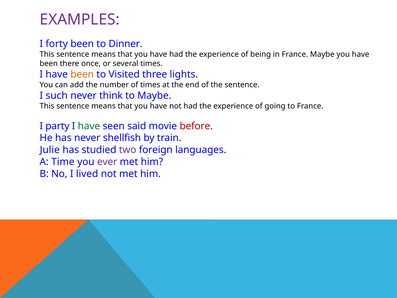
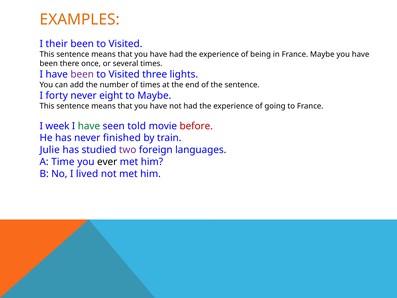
EXAMPLES colour: purple -> orange
forty: forty -> their
Dinner at (126, 44): Dinner -> Visited
been at (82, 74) colour: orange -> purple
such: such -> forty
think: think -> eight
party: party -> week
said: said -> told
shellfish: shellfish -> finished
ever colour: purple -> black
